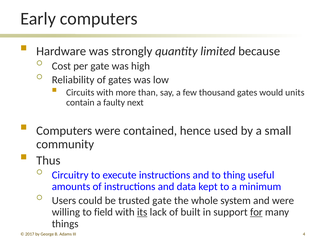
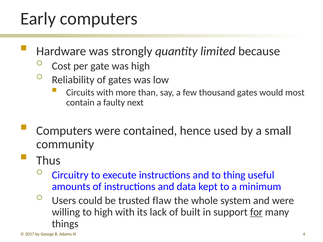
units: units -> most
trusted gate: gate -> flaw
to field: field -> high
its underline: present -> none
